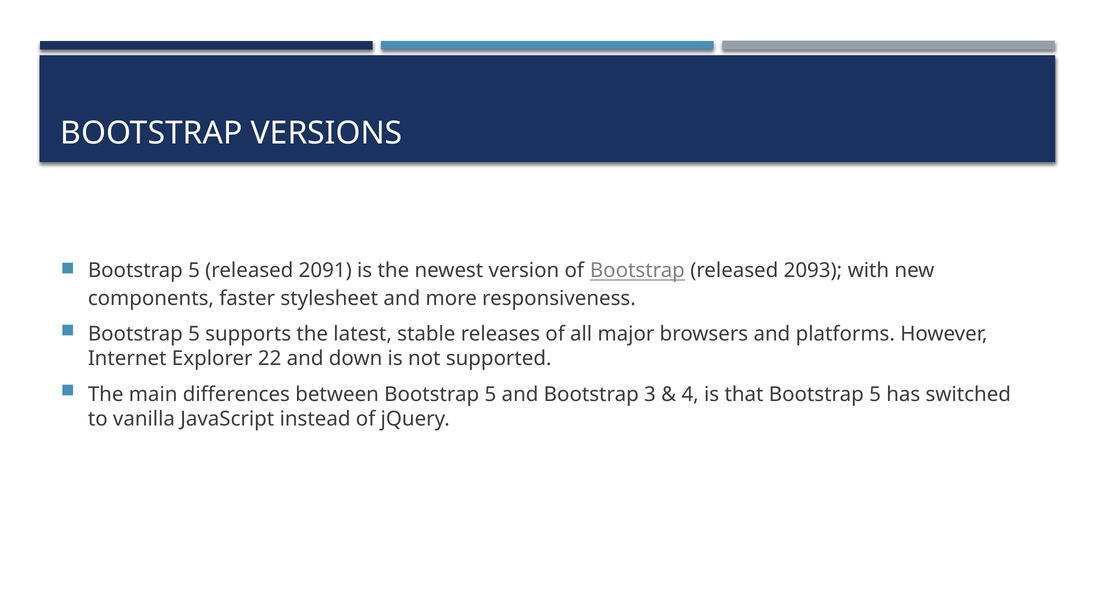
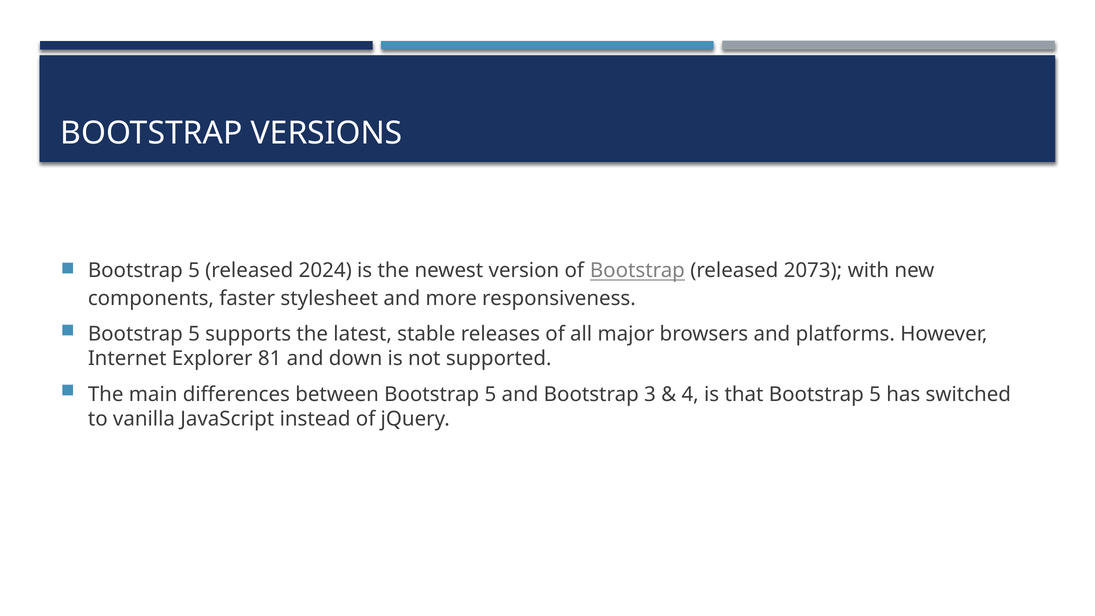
2091: 2091 -> 2024
2093: 2093 -> 2073
22: 22 -> 81
